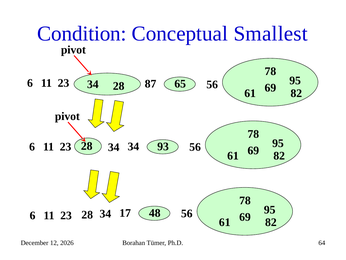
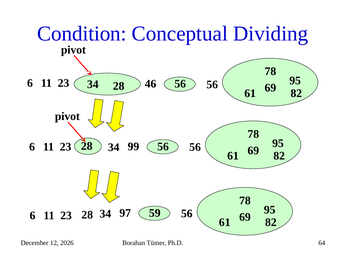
Smallest: Smallest -> Dividing
65 at (180, 84): 65 -> 56
87: 87 -> 46
93 at (163, 146): 93 -> 56
34 34: 34 -> 99
17: 17 -> 97
48: 48 -> 59
